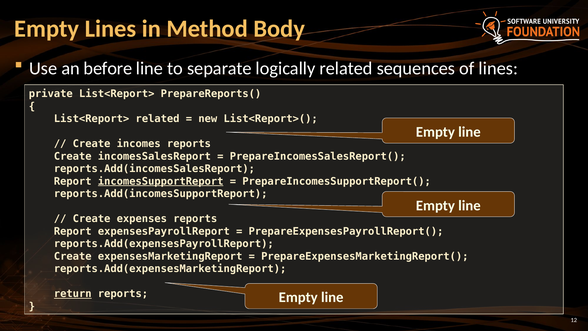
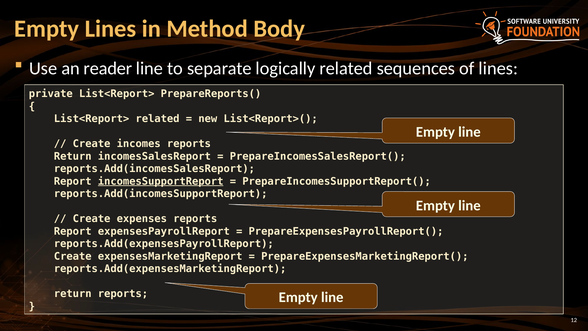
before: before -> reader
Create at (73, 156): Create -> Return
return at (73, 294) underline: present -> none
